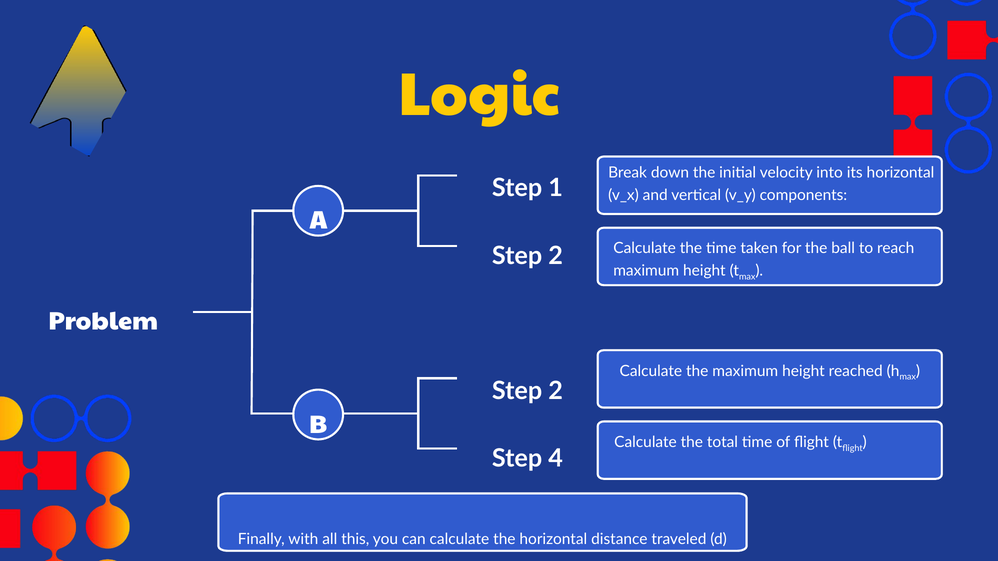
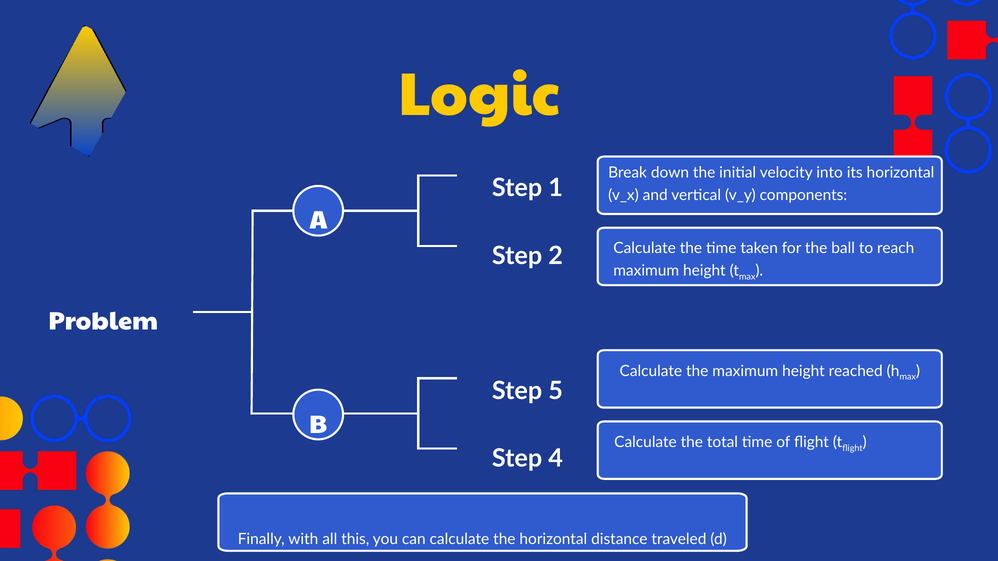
2 at (556, 391): 2 -> 5
